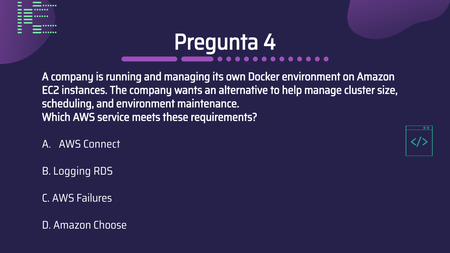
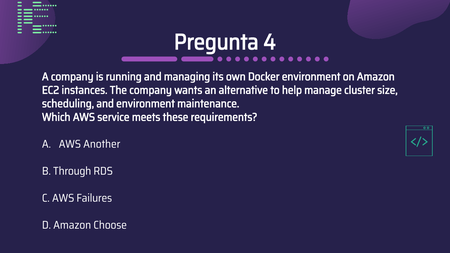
Connect: Connect -> Another
Logging: Logging -> Through
